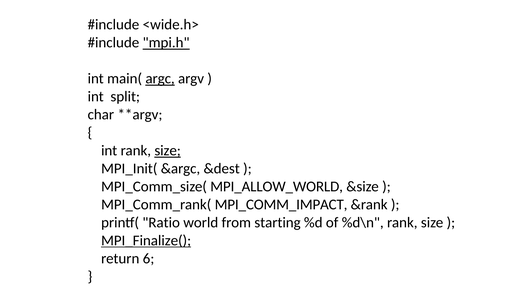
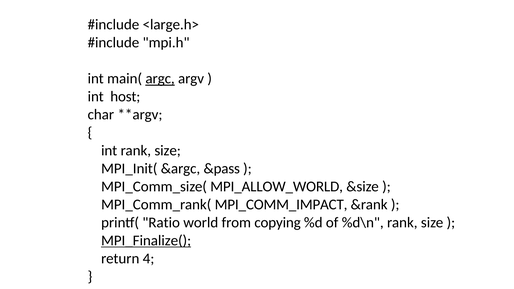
<wide.h>: <wide.h> -> <large.h>
mpi.h underline: present -> none
split: split -> host
size at (168, 151) underline: present -> none
&dest: &dest -> &pass
starting: starting -> copying
6: 6 -> 4
